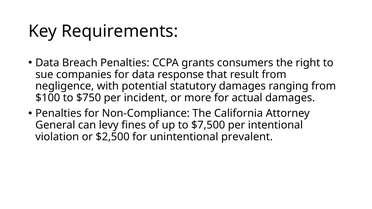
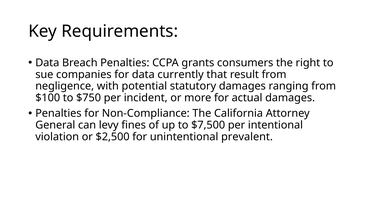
response: response -> currently
